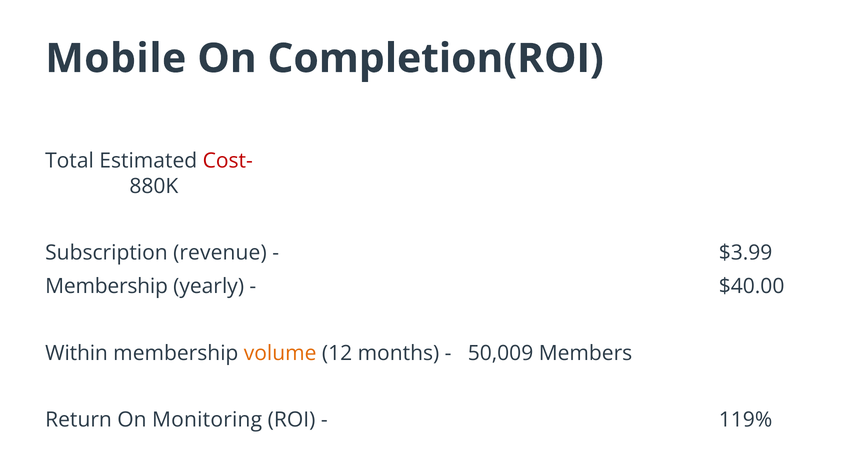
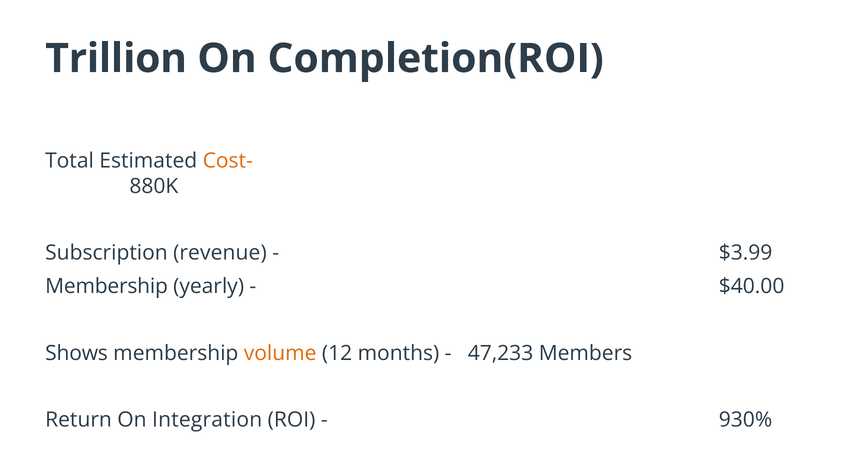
Mobile: Mobile -> Trillion
Cost- colour: red -> orange
Within: Within -> Shows
50,009: 50,009 -> 47,233
Monitoring: Monitoring -> Integration
119%: 119% -> 930%
